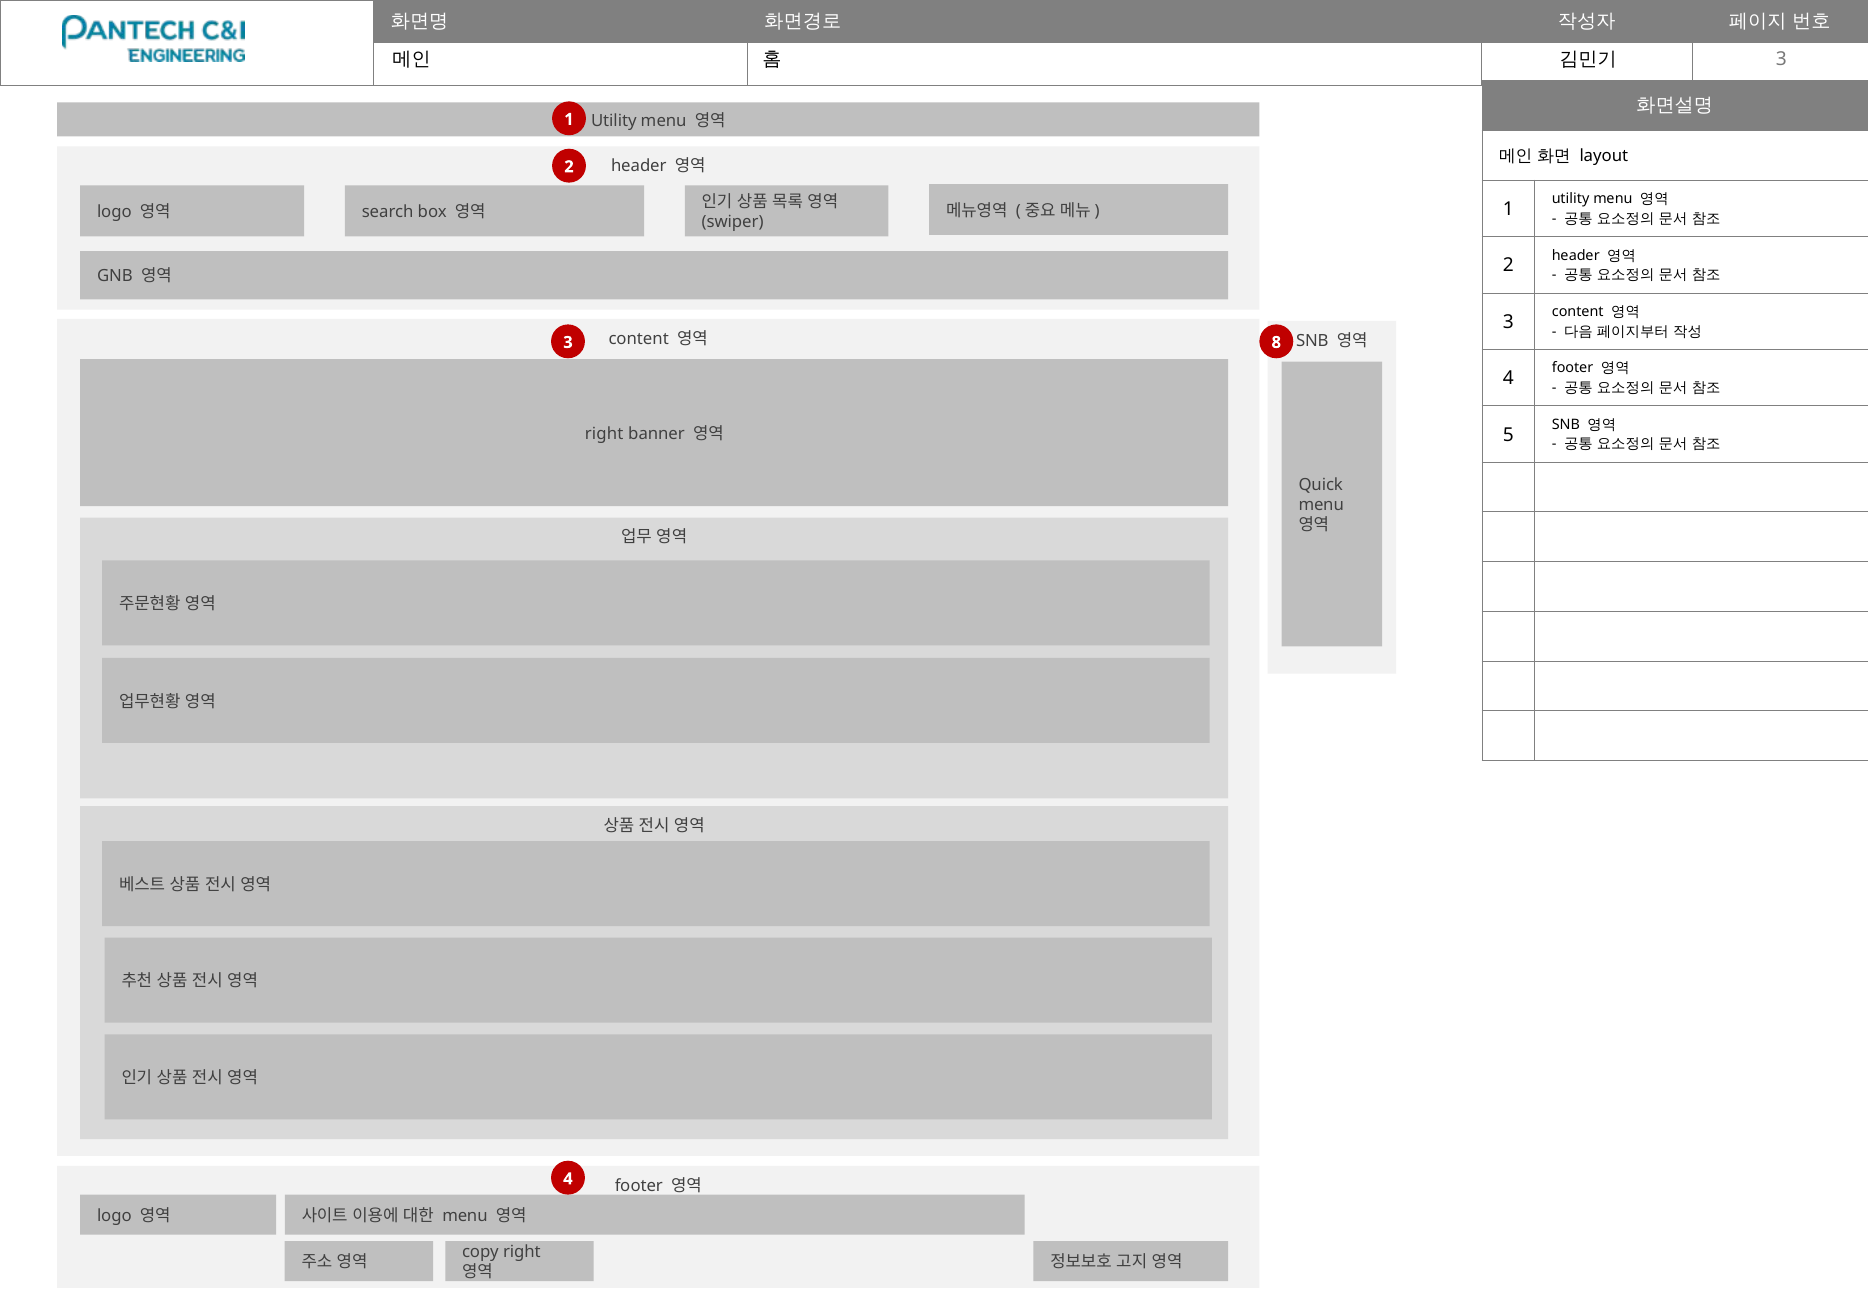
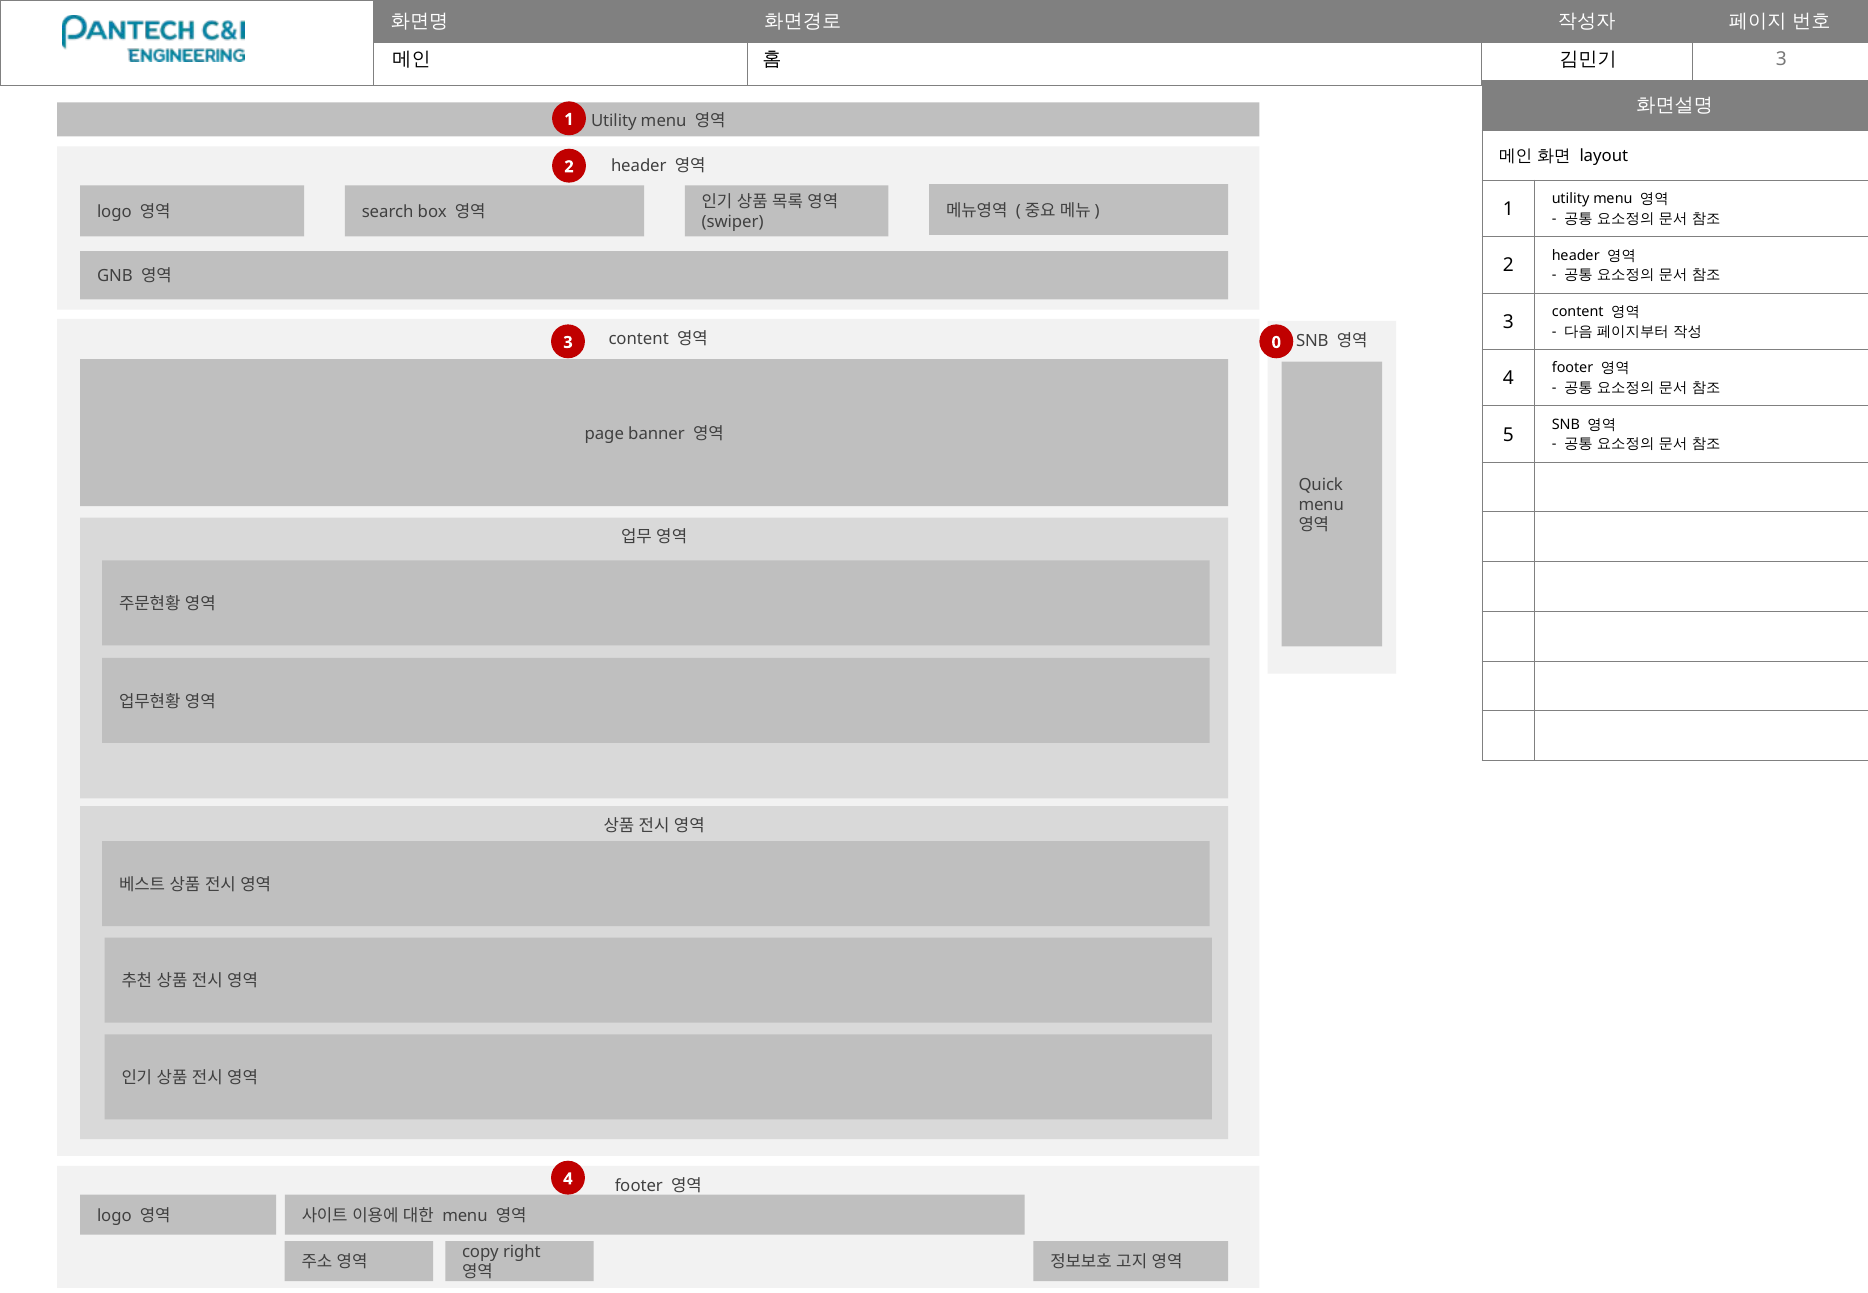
8: 8 -> 0
right at (604, 434): right -> page
